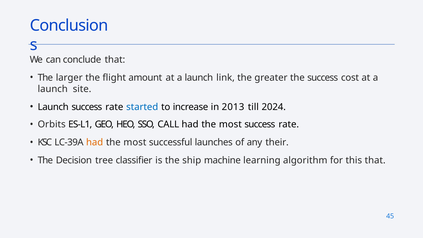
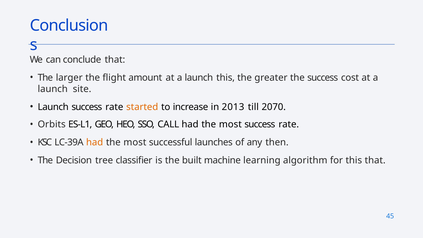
launch link: link -> this
started colour: blue -> orange
2024: 2024 -> 2070
their: their -> then
ship: ship -> built
